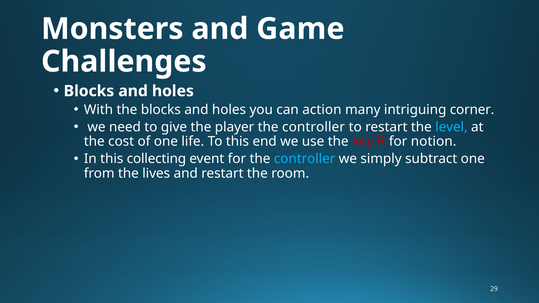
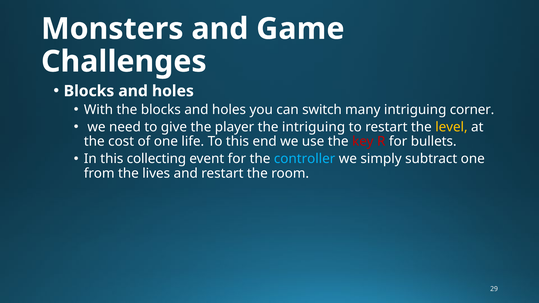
action: action -> switch
player the controller: controller -> intriguing
level colour: light blue -> yellow
notion: notion -> bullets
